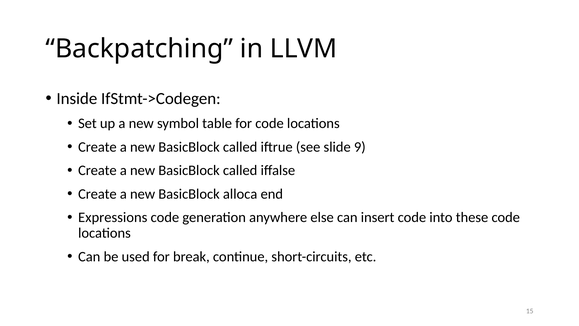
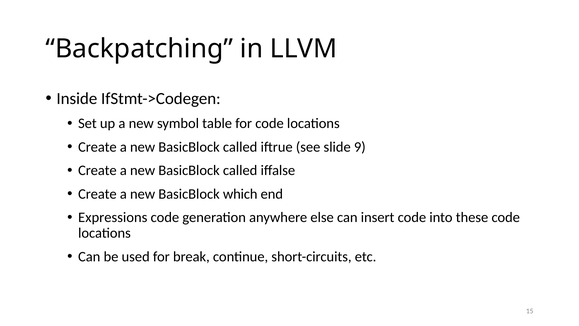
alloca: alloca -> which
